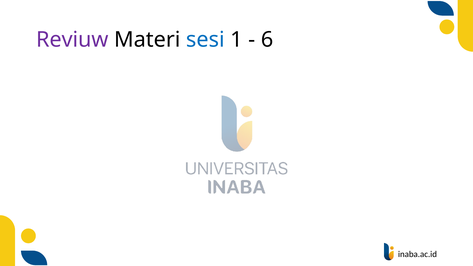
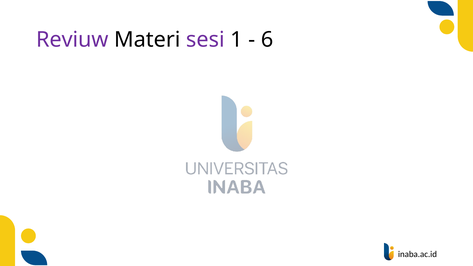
sesi colour: blue -> purple
